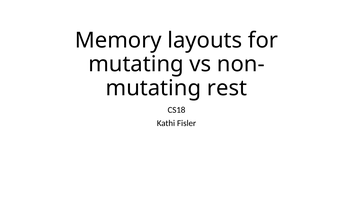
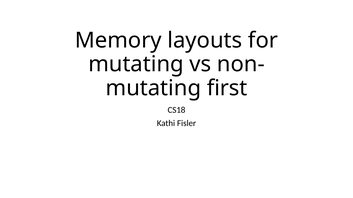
rest: rest -> first
